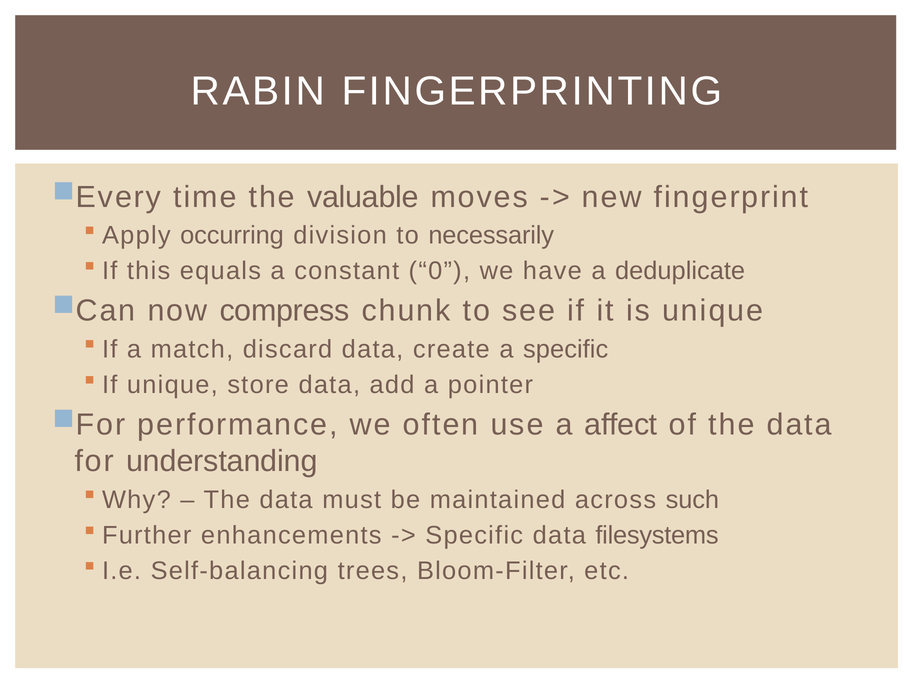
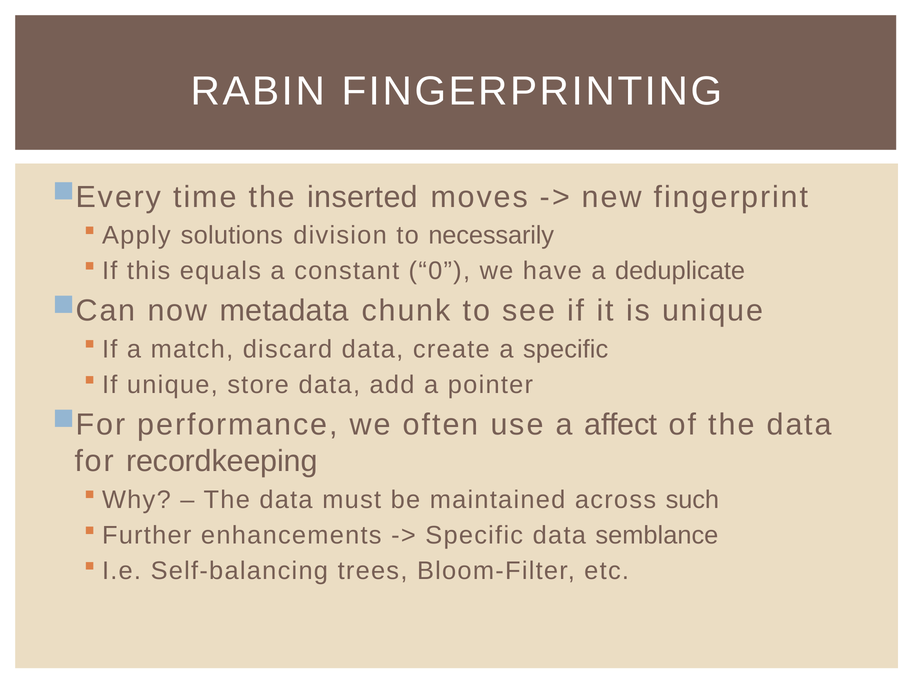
valuable: valuable -> inserted
occurring: occurring -> solutions
compress: compress -> metadata
understanding: understanding -> recordkeeping
filesystems: filesystems -> semblance
